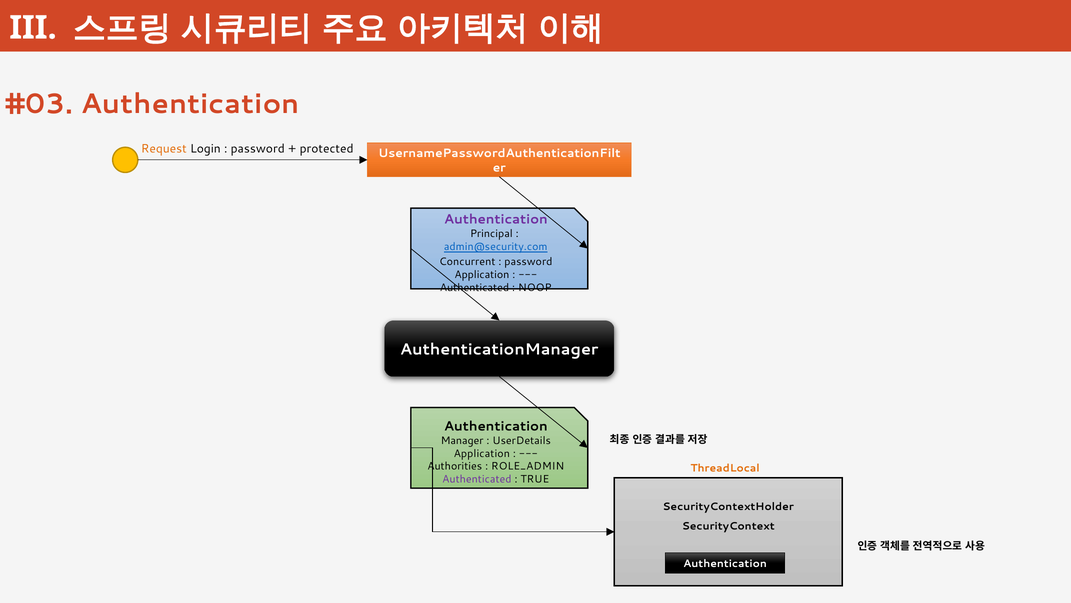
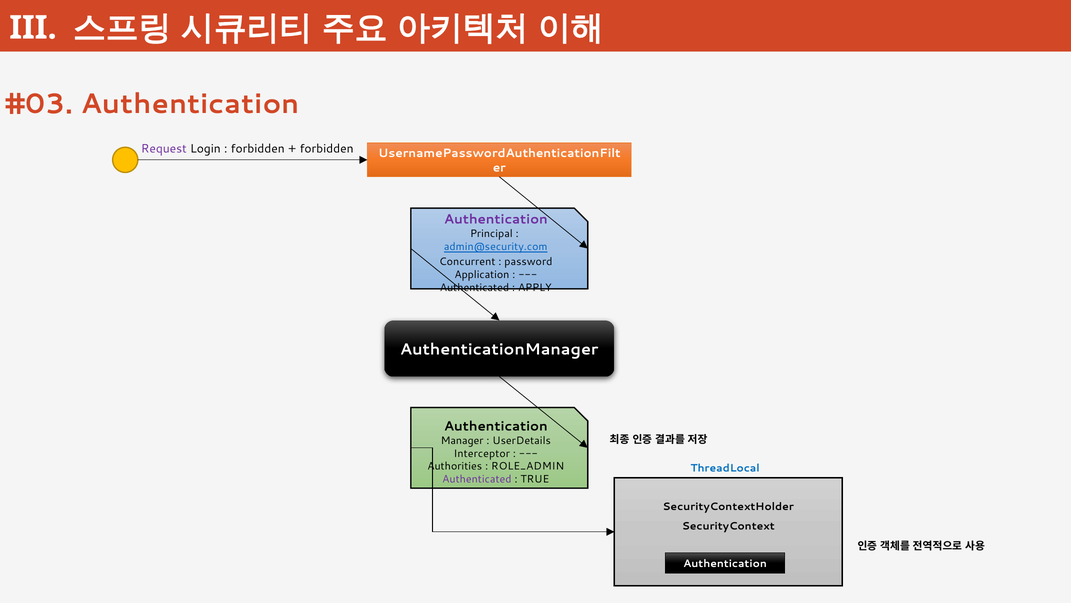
Request colour: orange -> purple
password at (258, 149): password -> forbidden
protected at (327, 149): protected -> forbidden
NOOP: NOOP -> APPLY
Application at (482, 453): Application -> Interceptor
ThreadLocal colour: orange -> blue
